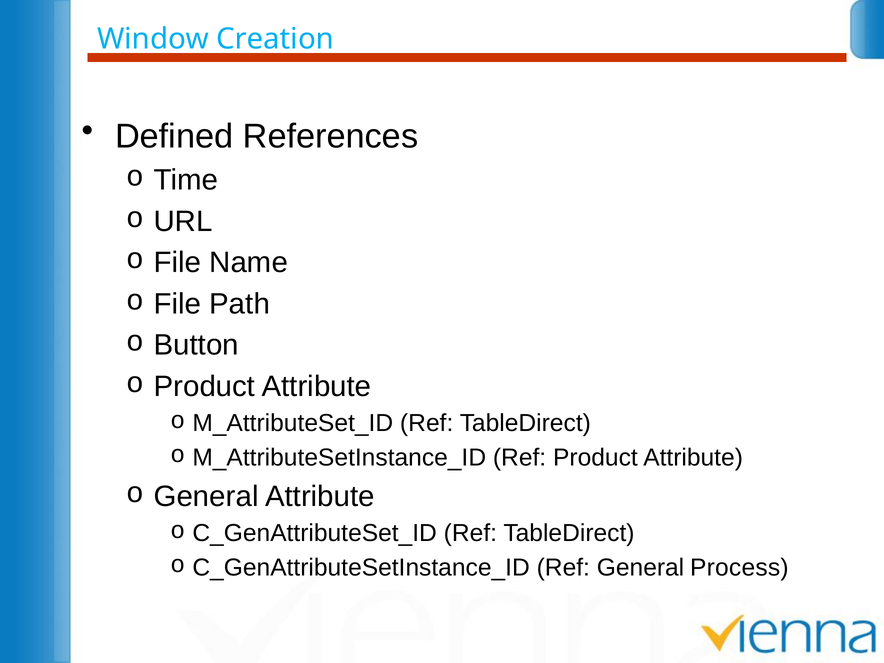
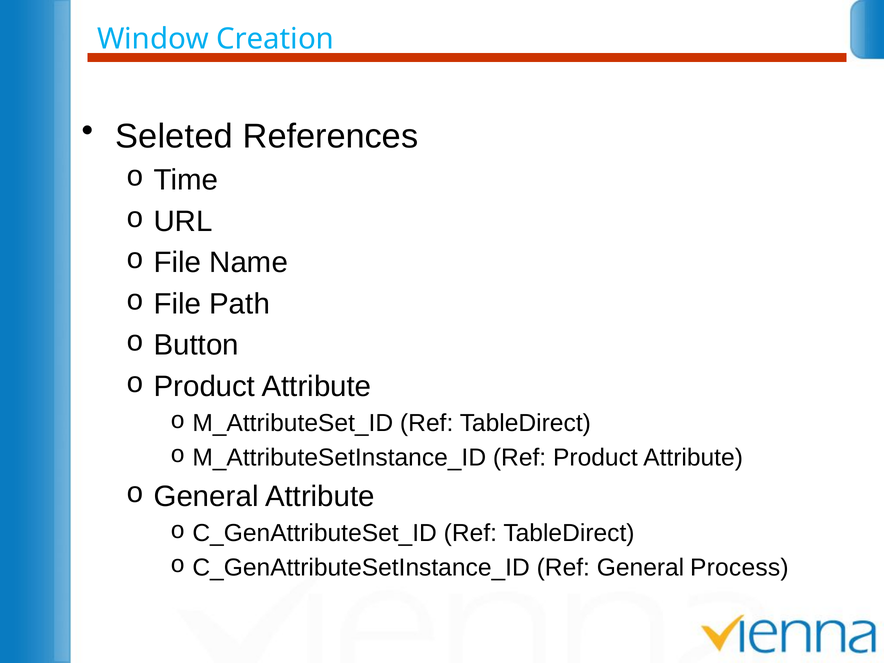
Defined: Defined -> Seleted
